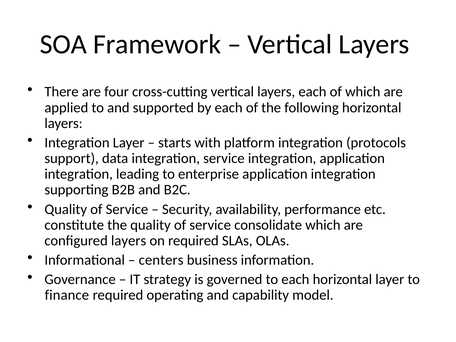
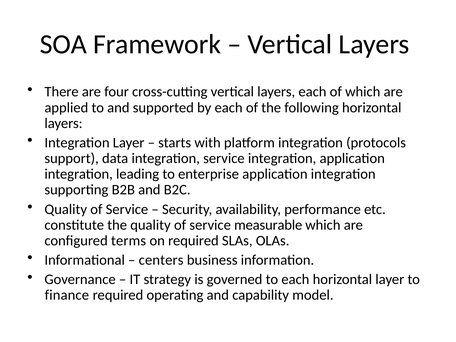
consolidate: consolidate -> measurable
configured layers: layers -> terms
